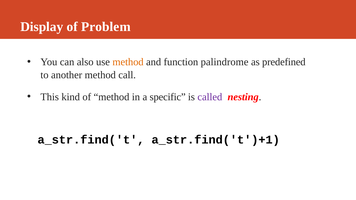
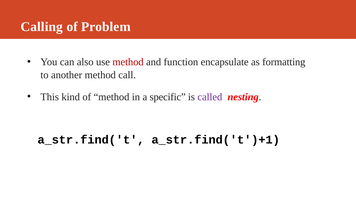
Display: Display -> Calling
method at (128, 62) colour: orange -> red
palindrome: palindrome -> encapsulate
predefined: predefined -> formatting
